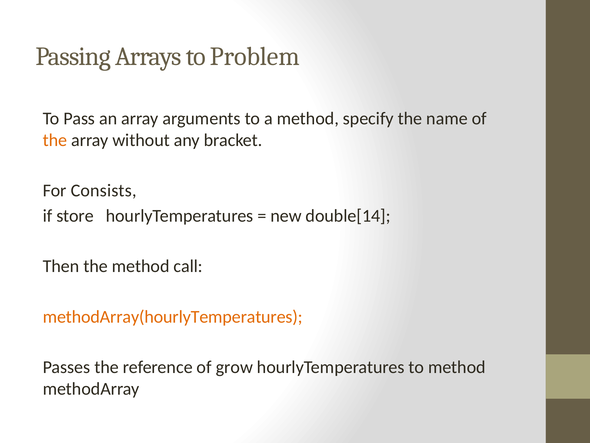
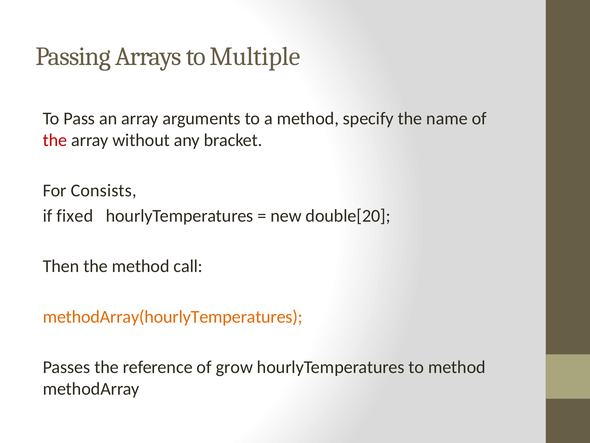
Problem: Problem -> Multiple
the at (55, 140) colour: orange -> red
store: store -> fixed
double[14: double[14 -> double[20
